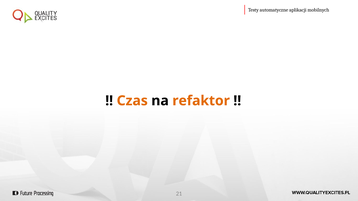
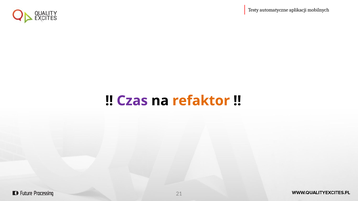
Czas colour: orange -> purple
